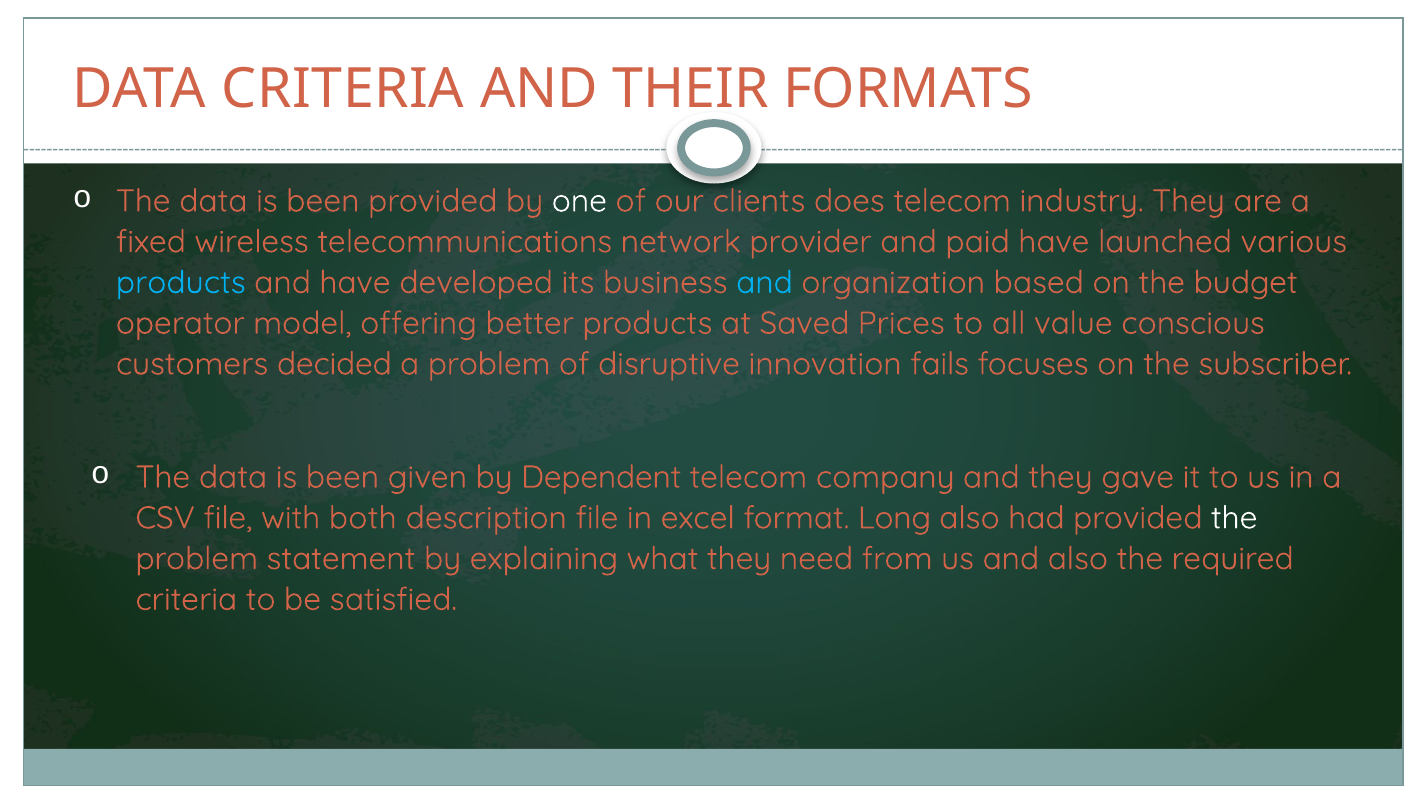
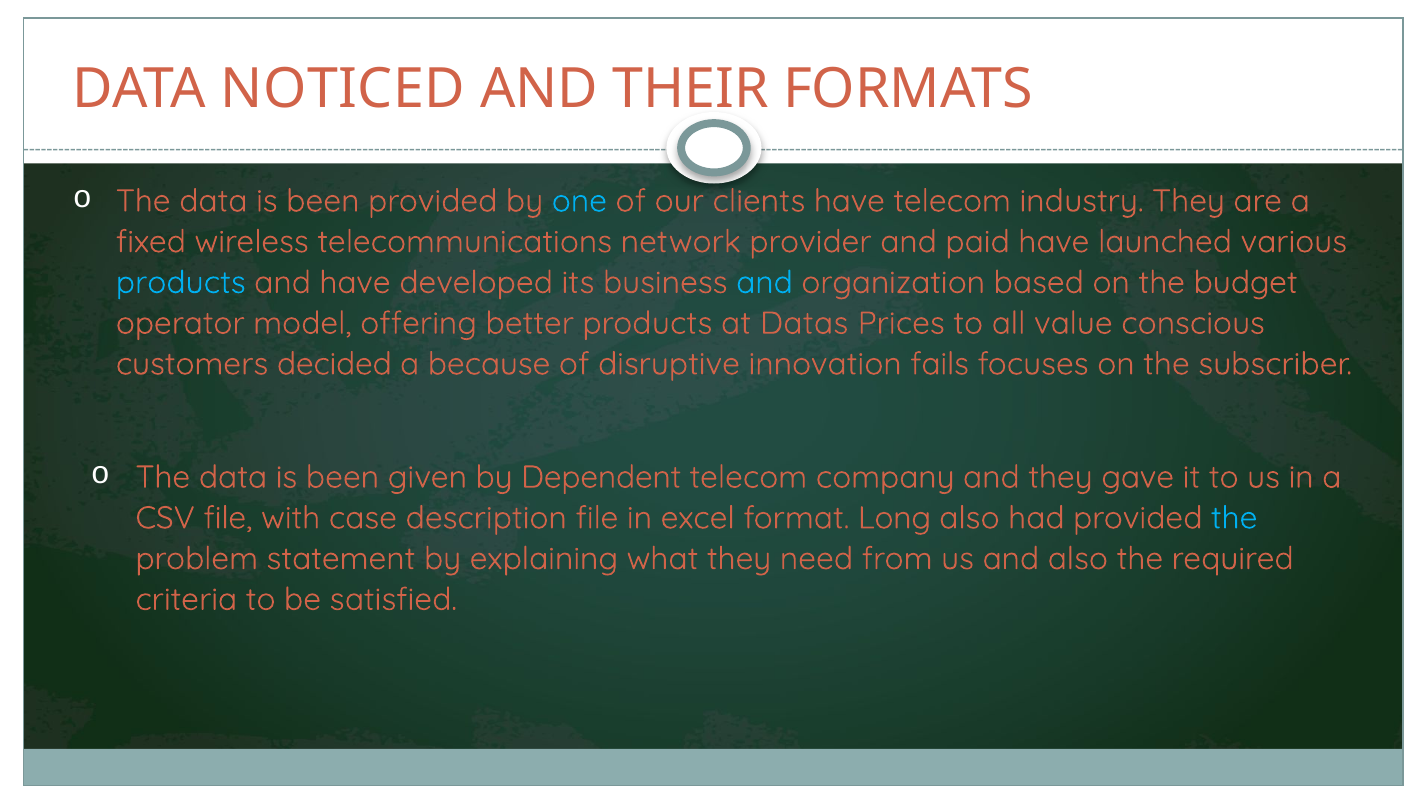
DATA CRITERIA: CRITERIA -> NOTICED
one colour: white -> light blue
clients does: does -> have
Saved: Saved -> Datas
a problem: problem -> because
both: both -> case
the at (1234, 518) colour: white -> light blue
